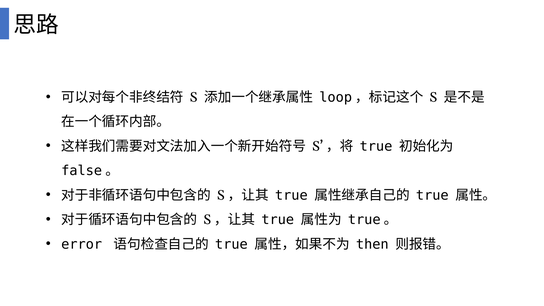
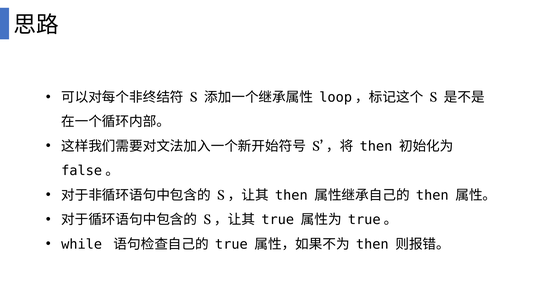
true at (376, 146): true -> then
true at (291, 195): true -> then
true at (432, 195): true -> then
error: error -> while
